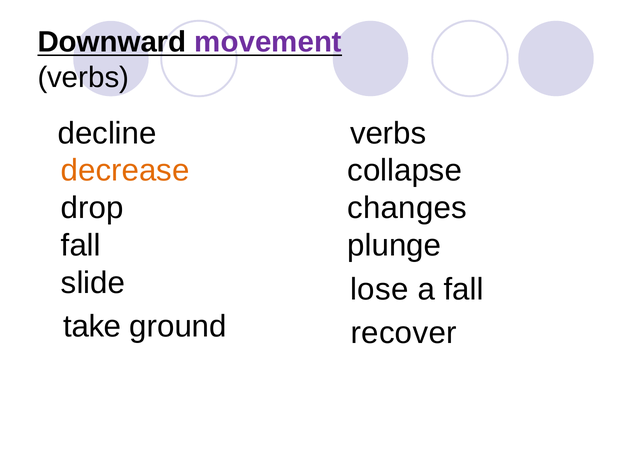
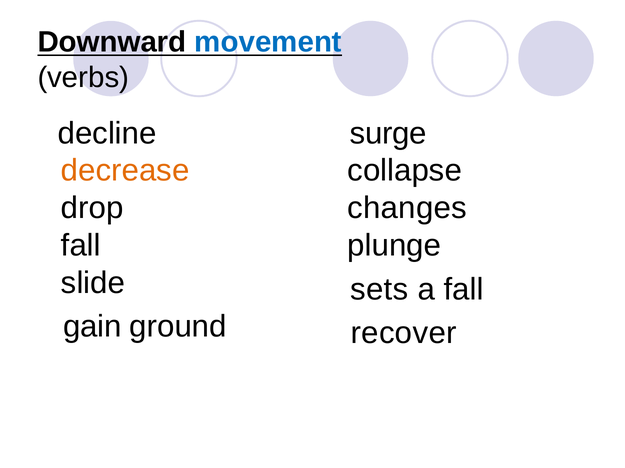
movement colour: purple -> blue
verbs at (388, 133): verbs -> surge
lose: lose -> sets
take: take -> gain
